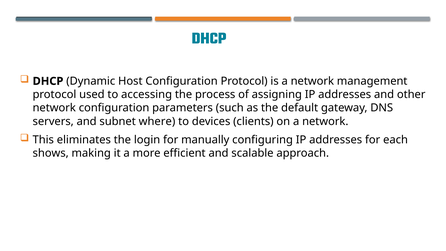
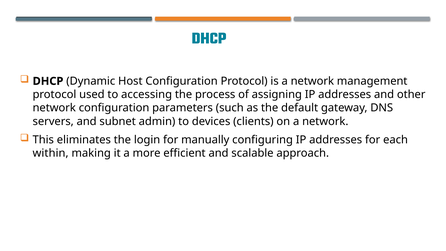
where: where -> admin
shows: shows -> within
